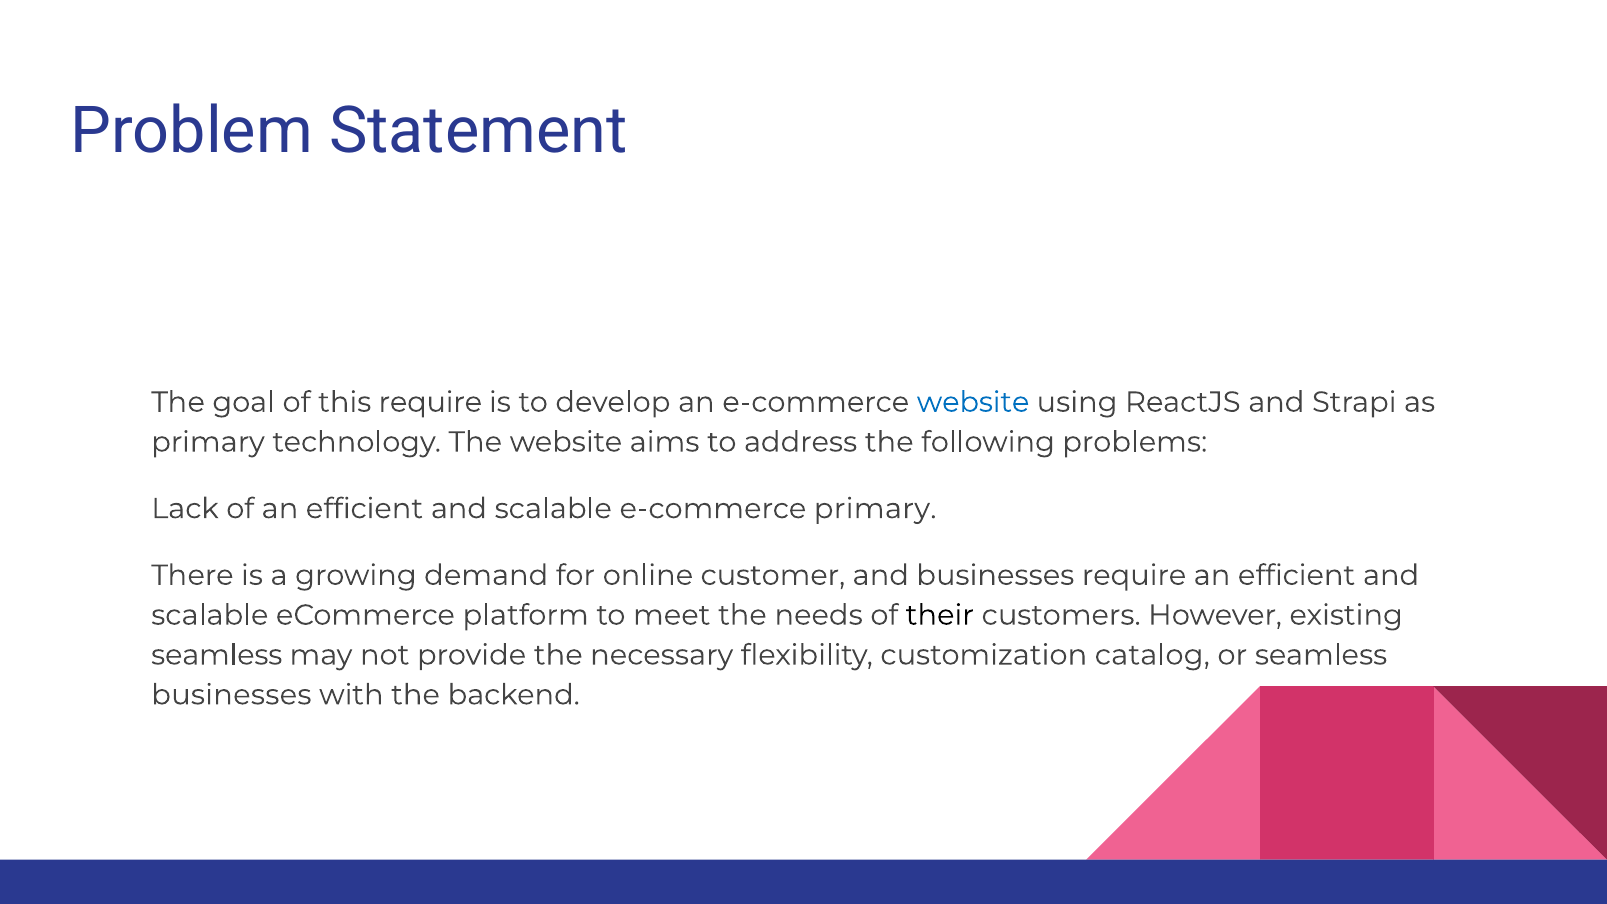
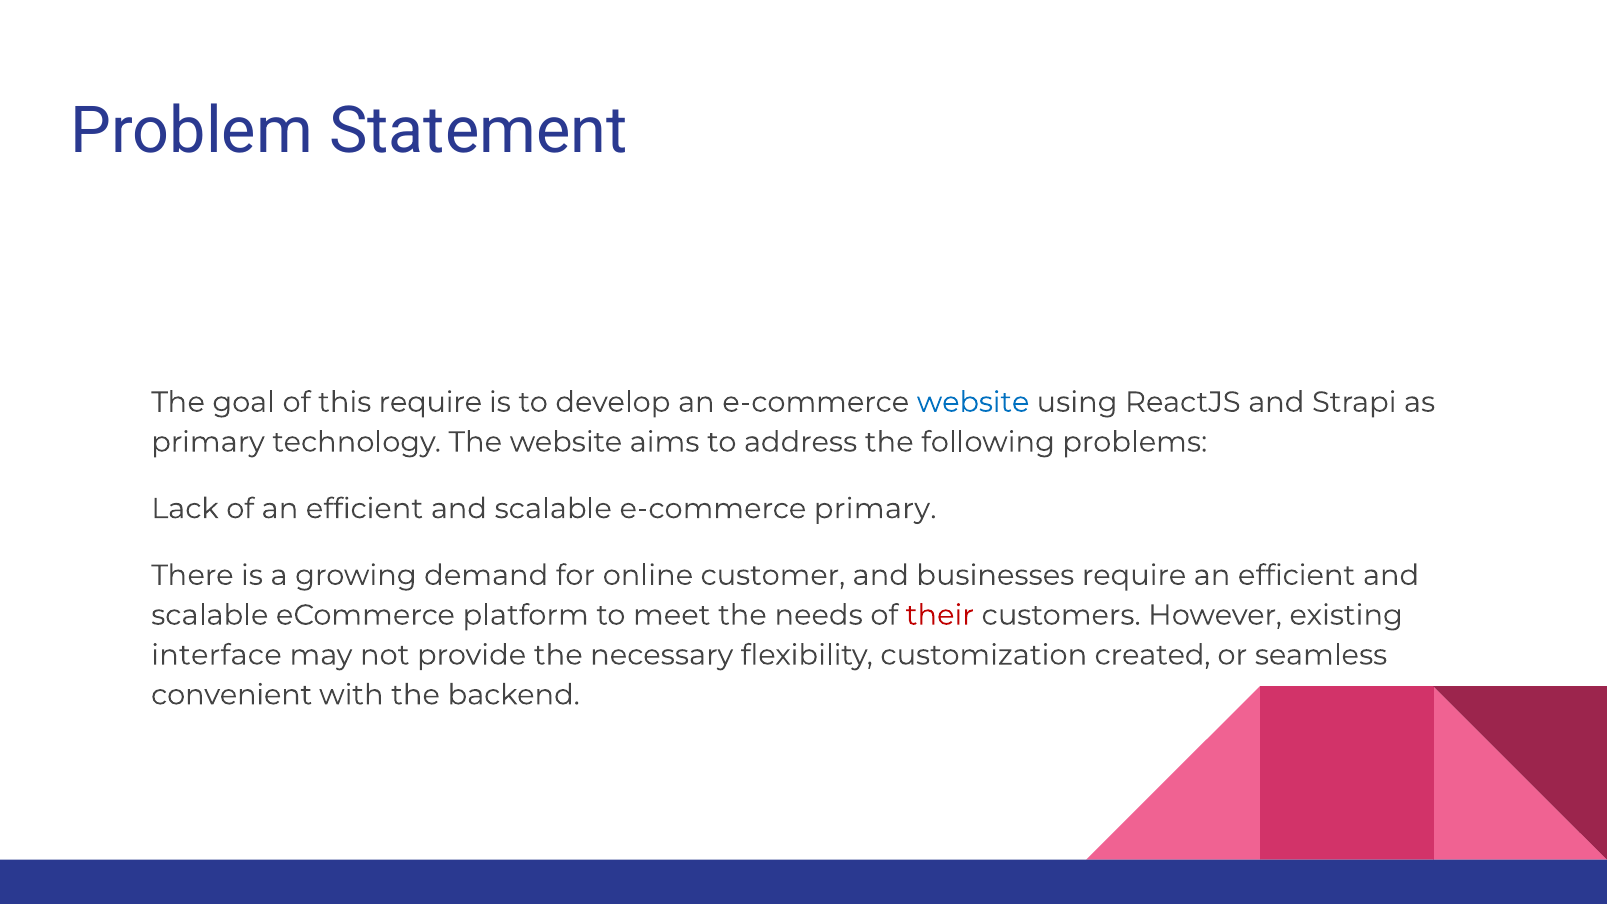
their colour: black -> red
seamless at (217, 655): seamless -> interface
catalog: catalog -> created
businesses at (231, 695): businesses -> convenient
